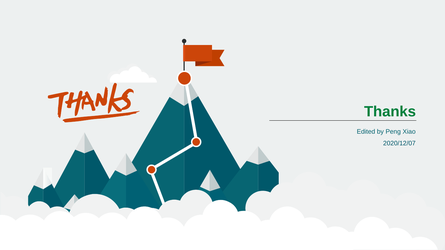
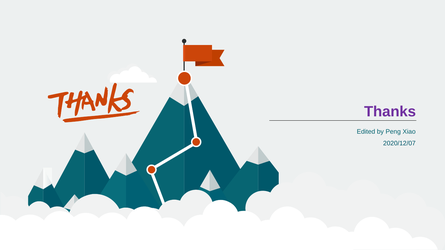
Thanks colour: green -> purple
